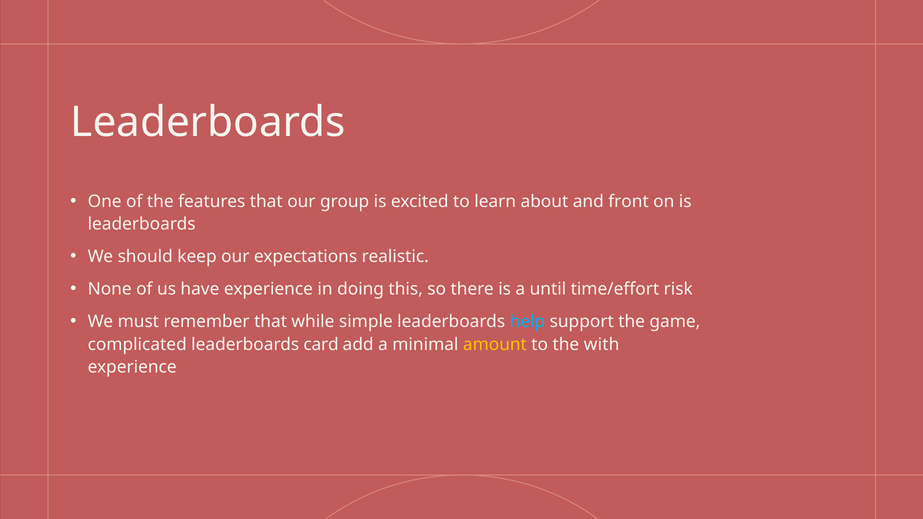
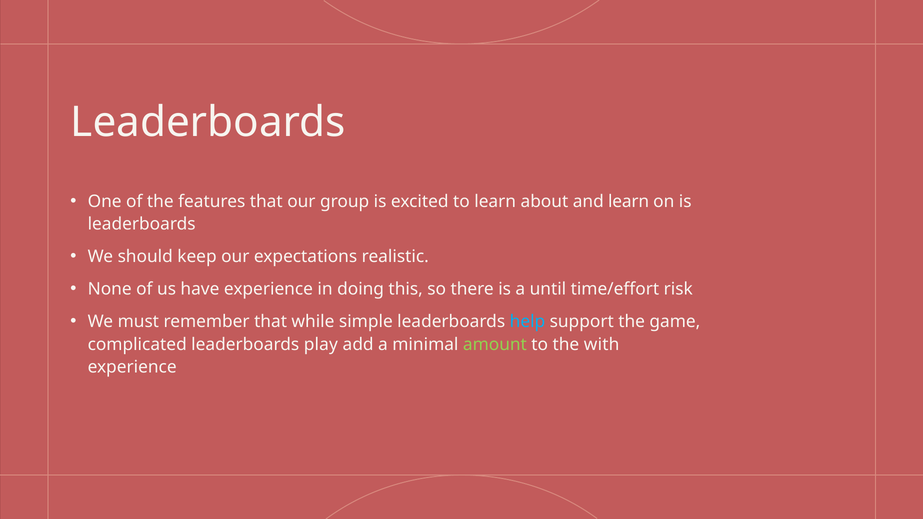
and front: front -> learn
card: card -> play
amount colour: yellow -> light green
